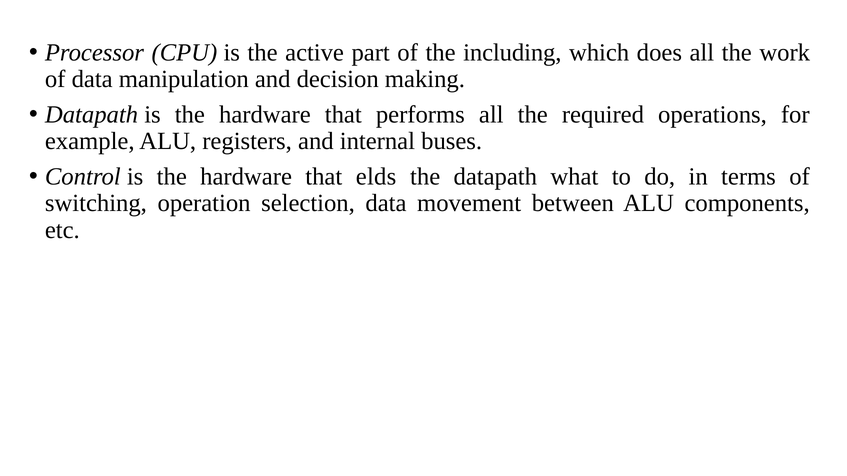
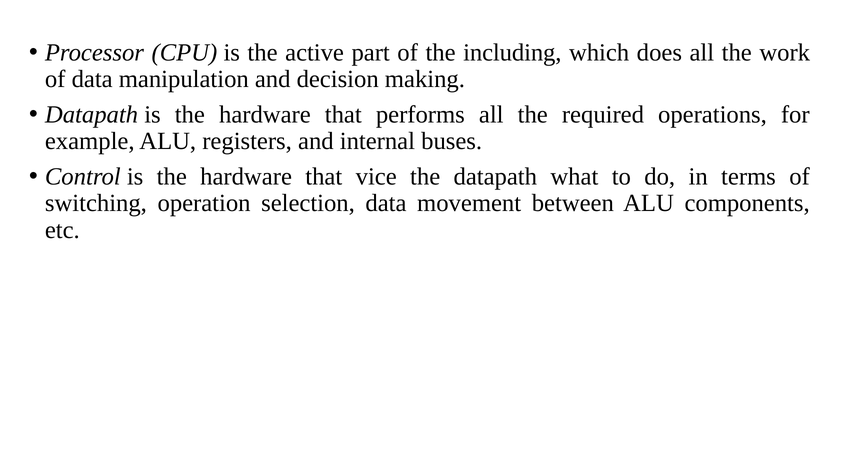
elds: elds -> vice
